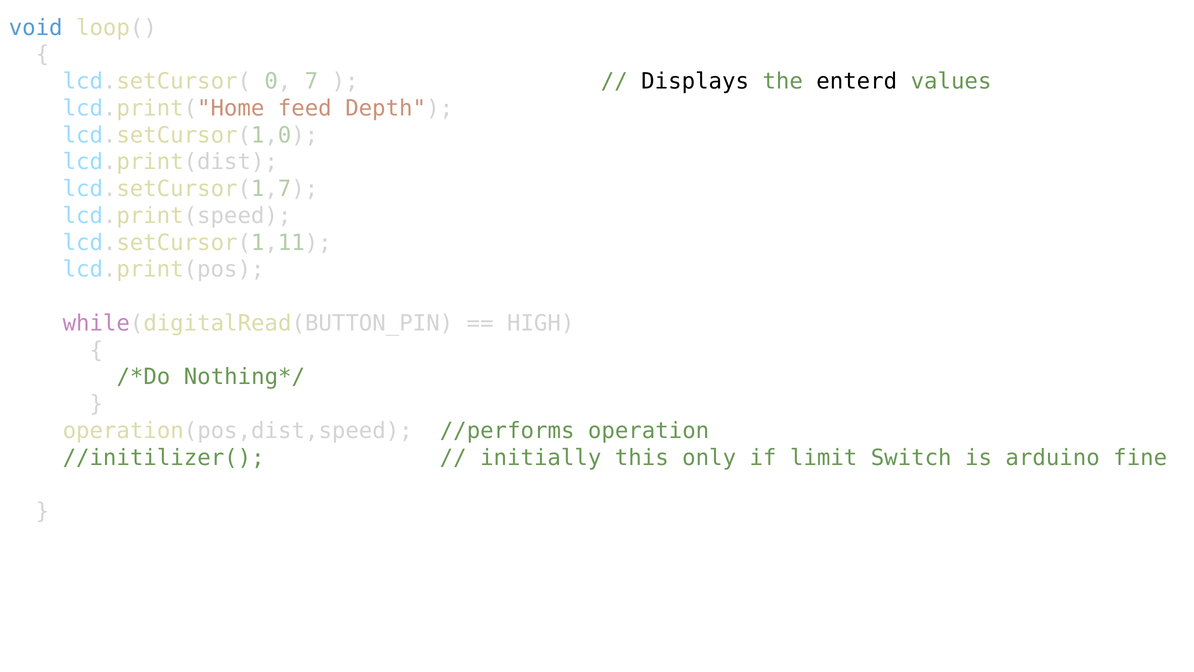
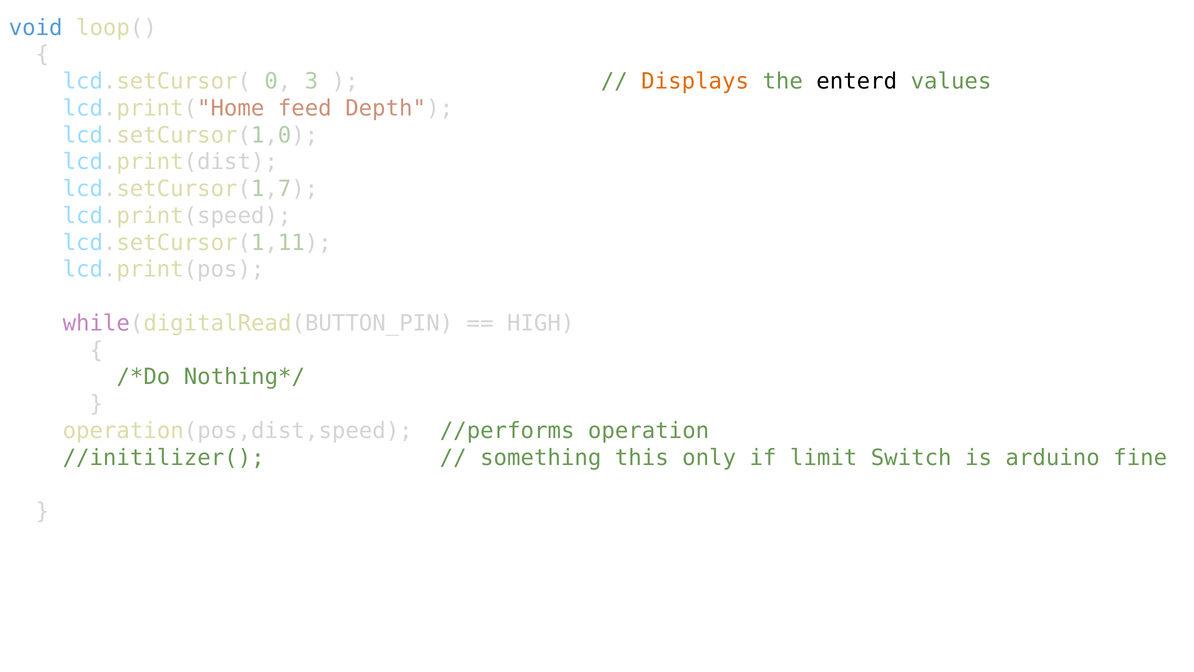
7: 7 -> 3
Displays colour: black -> orange
initially: initially -> something
